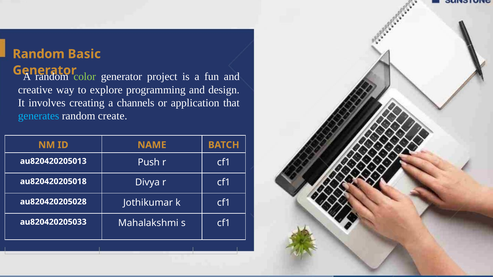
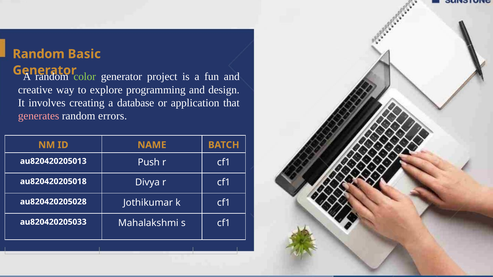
channels: channels -> database
generates colour: light blue -> pink
create: create -> errors
